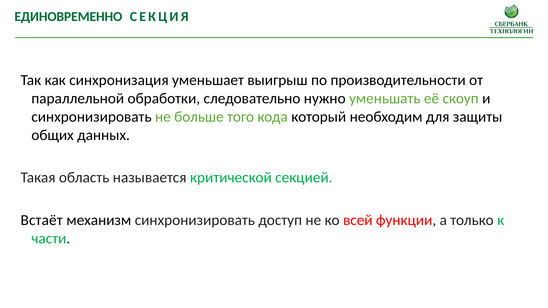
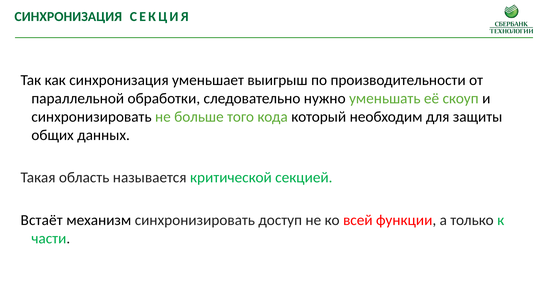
ЕДИНОВРЕМЕННО at (68, 17): ЕДИНОВРЕМЕННО -> СИНХРОНИЗАЦИЯ
